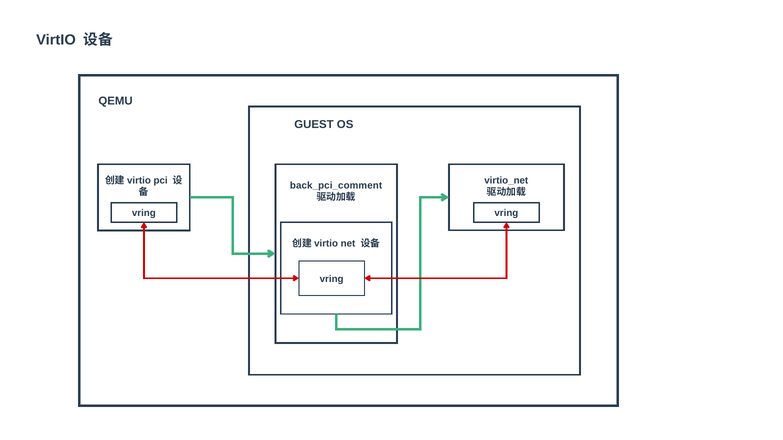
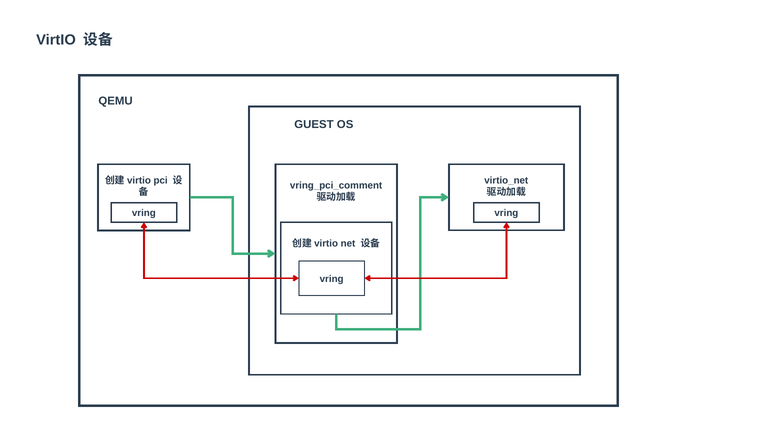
back_pci_comment: back_pci_comment -> vring_pci_comment
